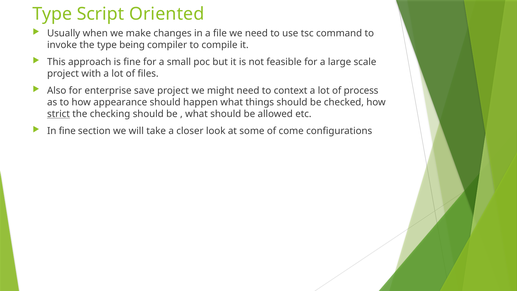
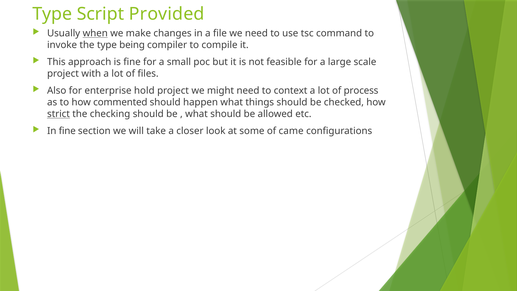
Oriented: Oriented -> Provided
when underline: none -> present
save: save -> hold
appearance: appearance -> commented
come: come -> came
